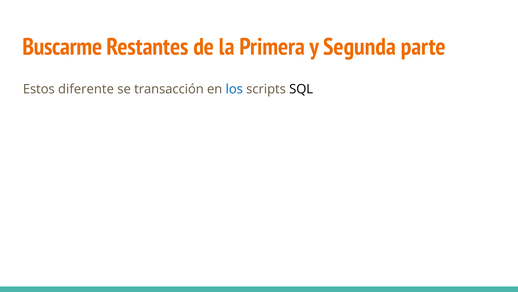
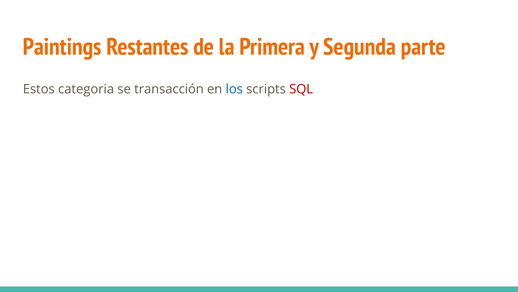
Buscarme: Buscarme -> Paintings
diferente: diferente -> categoria
SQL colour: black -> red
